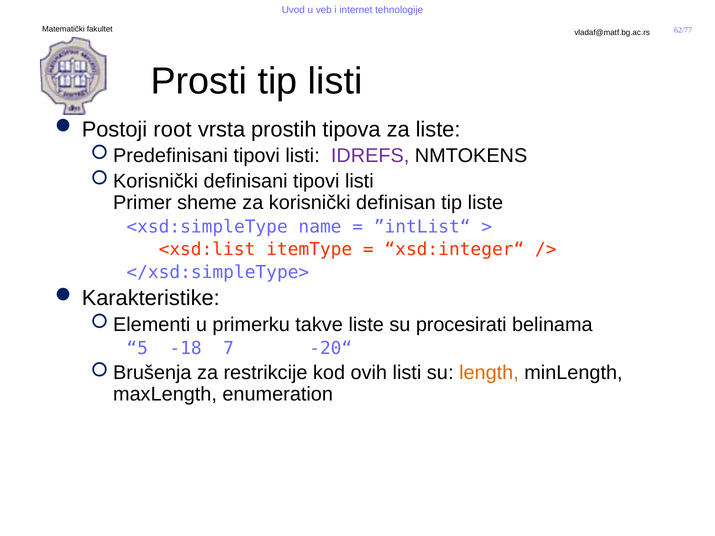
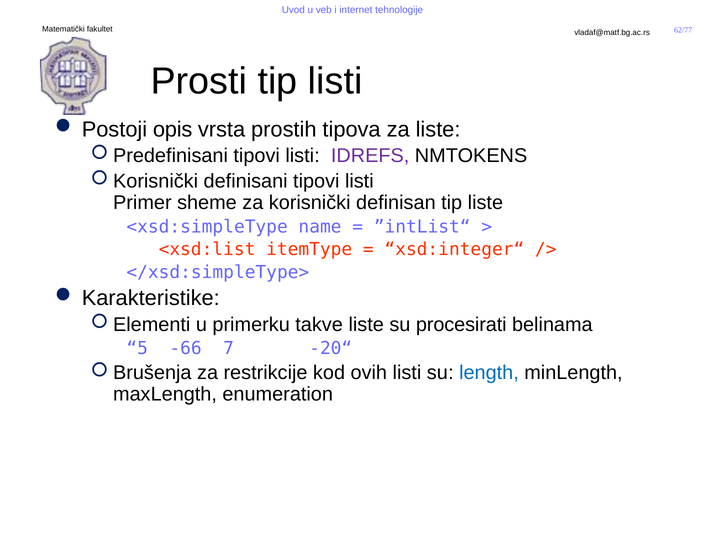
root: root -> opis
-18: -18 -> -66
length colour: orange -> blue
